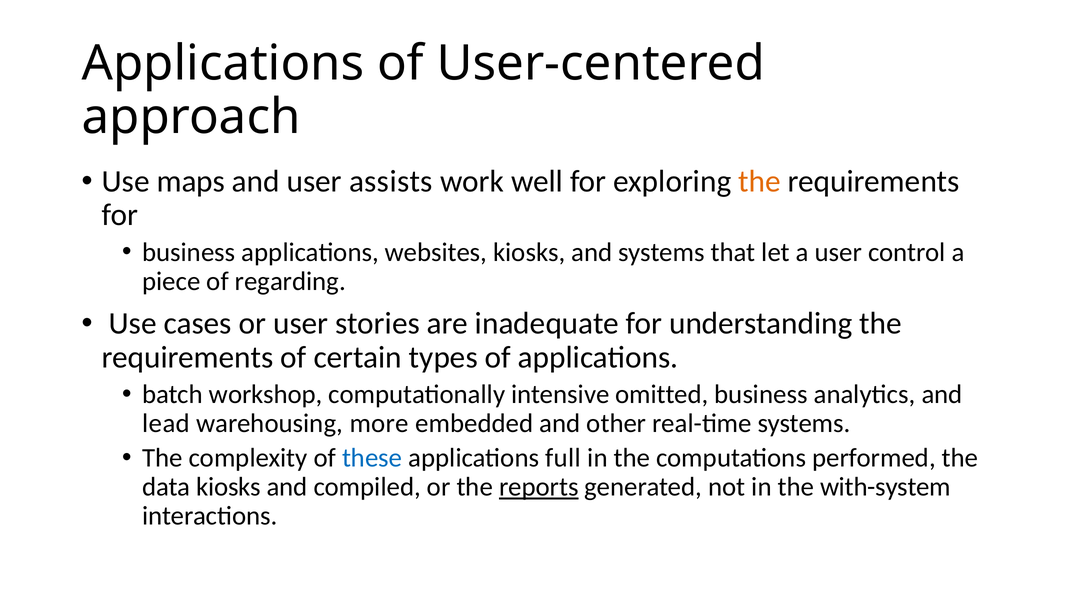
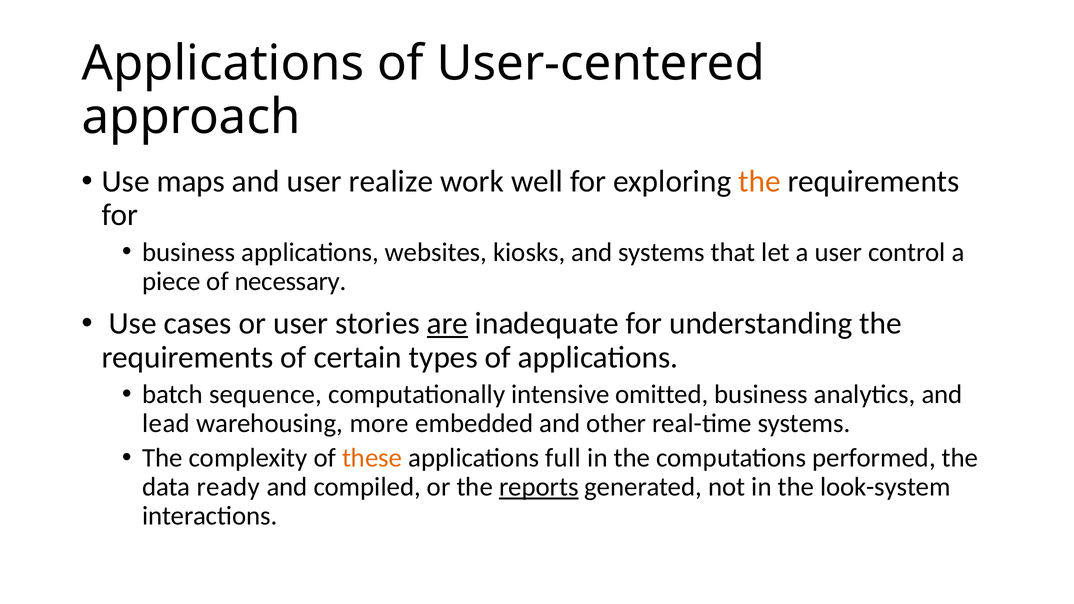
assists: assists -> realize
regarding: regarding -> necessary
are underline: none -> present
workshop: workshop -> sequence
these colour: blue -> orange
data kiosks: kiosks -> ready
with-system: with-system -> look-system
